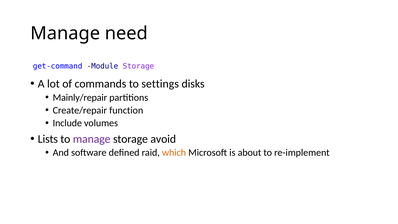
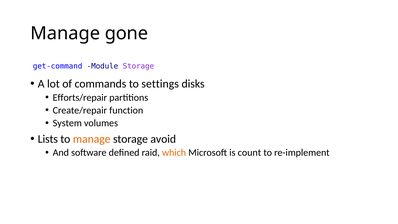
need: need -> gone
Mainly/repair: Mainly/repair -> Efforts/repair
Include: Include -> System
manage at (92, 139) colour: purple -> orange
about: about -> count
